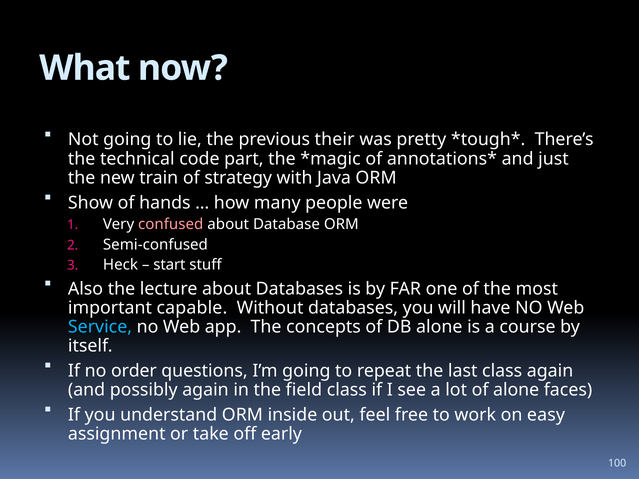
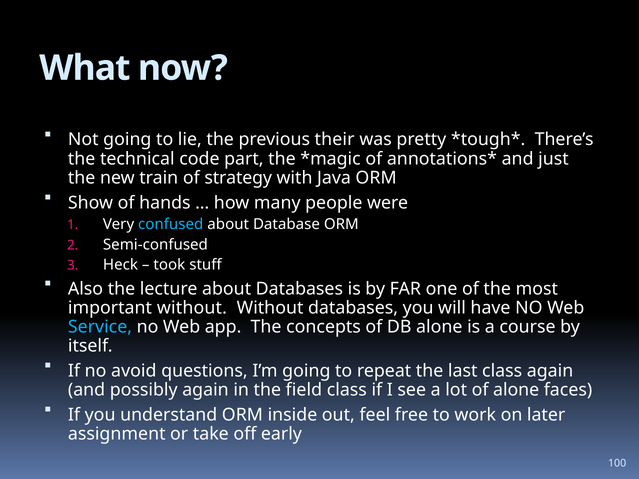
confused colour: pink -> light blue
start: start -> took
important capable: capable -> without
order: order -> avoid
easy: easy -> later
